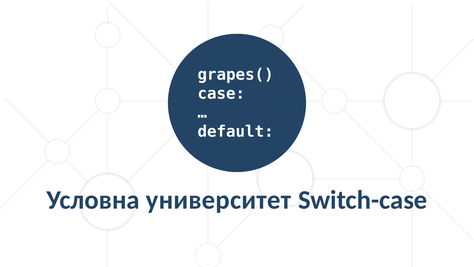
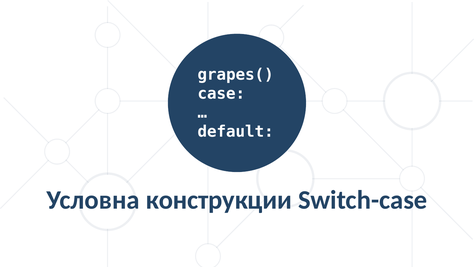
университет: университет -> конструкции
